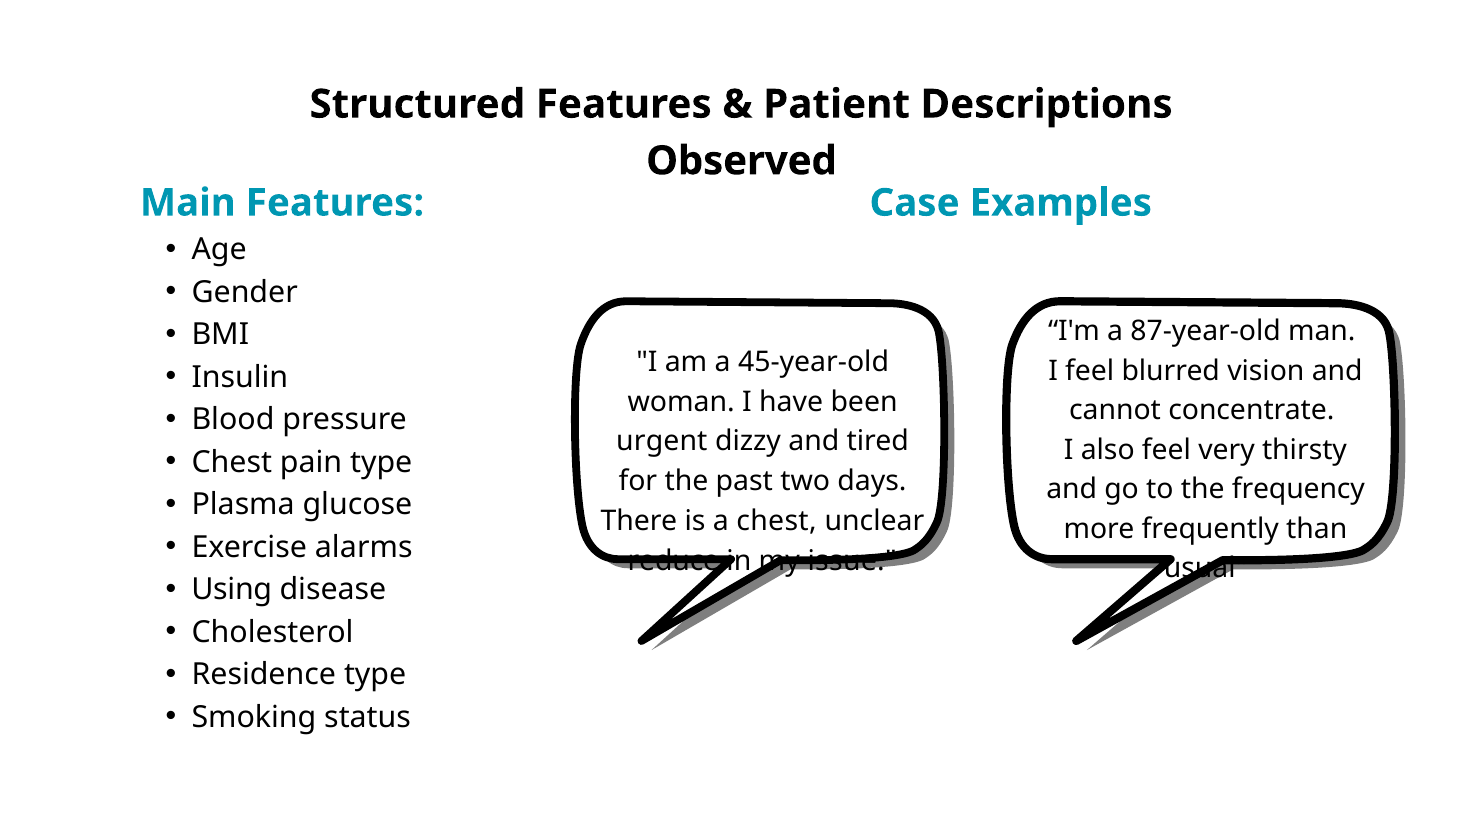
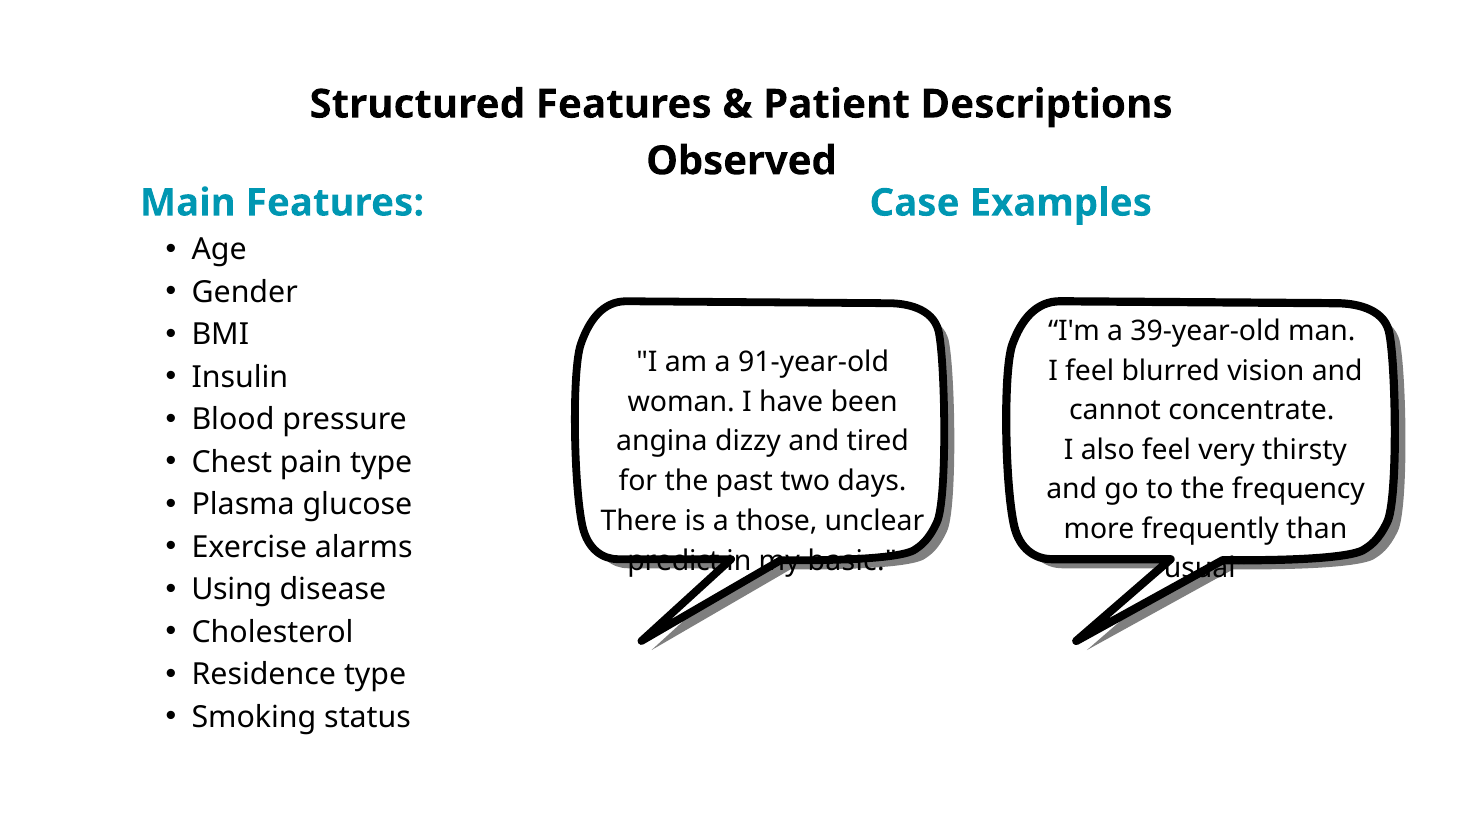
87-year-old: 87-year-old -> 39-year-old
45-year-old: 45-year-old -> 91-year-old
urgent: urgent -> angina
a chest: chest -> those
reduce: reduce -> predict
issue: issue -> basic
